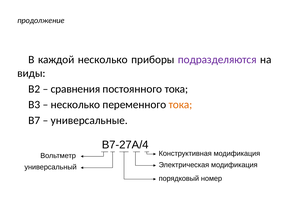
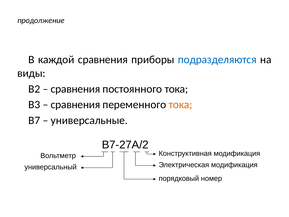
каждой несколько: несколько -> сравнения
подразделяются colour: purple -> blue
несколько at (75, 105): несколько -> сравнения
В7-27А/4: В7-27А/4 -> В7-27А/2
